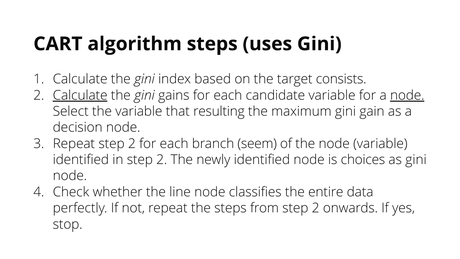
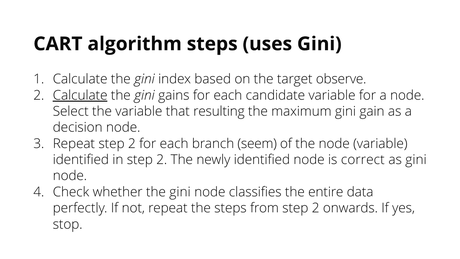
consists: consists -> observe
node at (407, 95) underline: present -> none
choices: choices -> correct
whether the line: line -> gini
